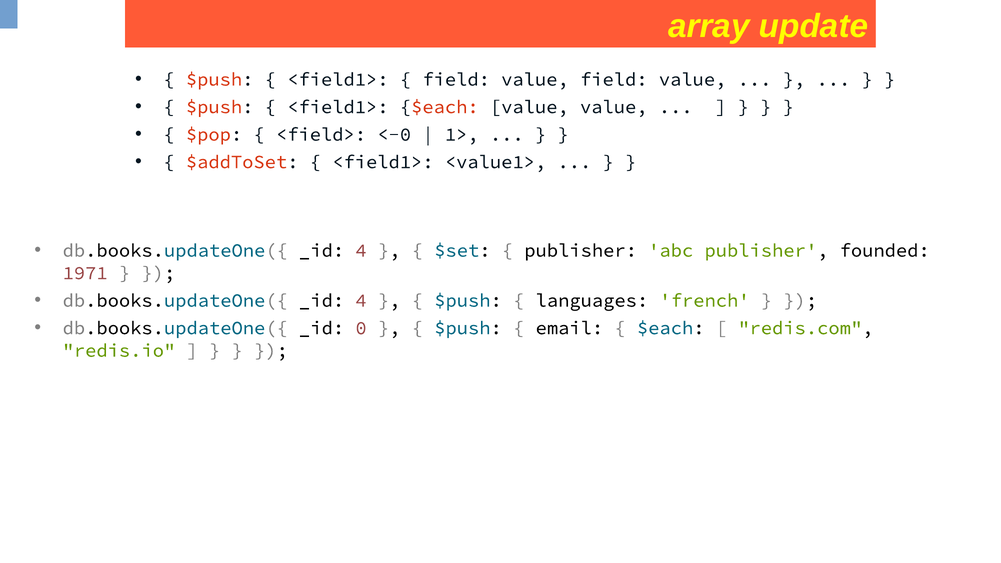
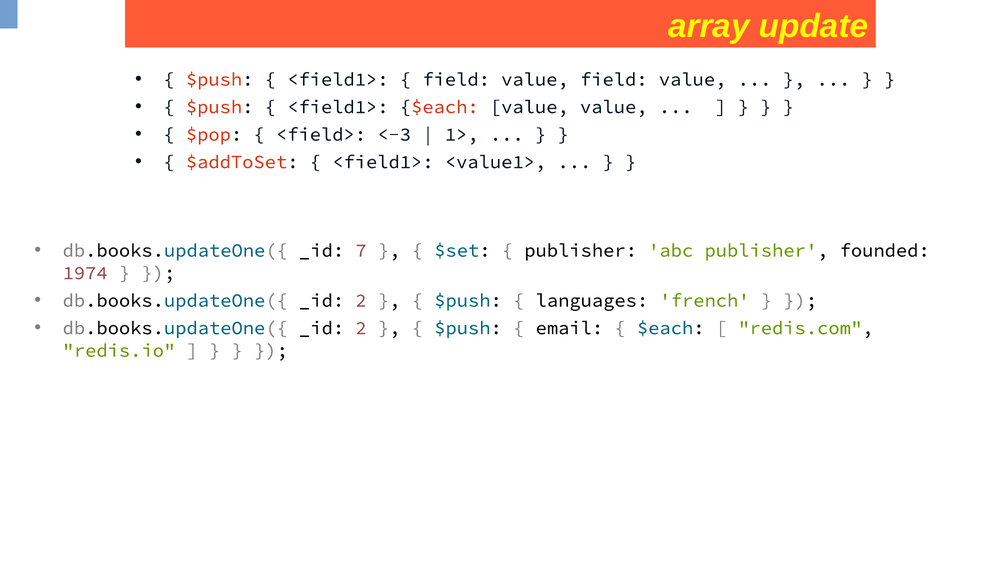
<-0: <-0 -> <-3
4 at (361, 250): 4 -> 7
1971: 1971 -> 1974
4 at (361, 301): 4 -> 2
0 at (361, 328): 0 -> 2
